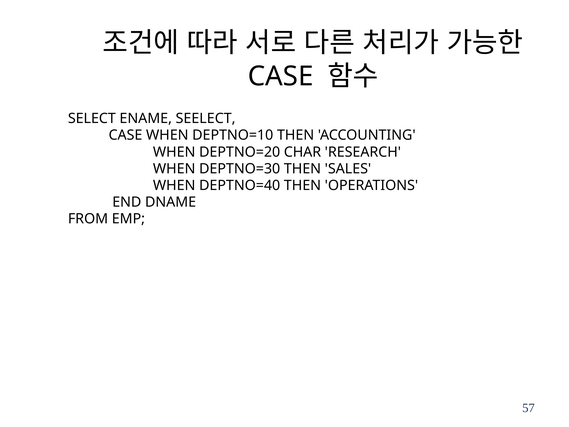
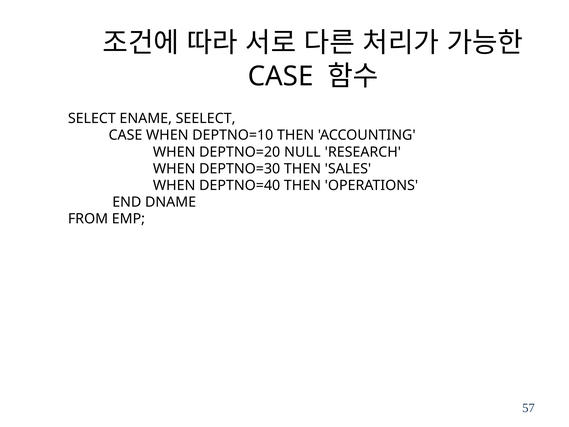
CHAR: CHAR -> NULL
